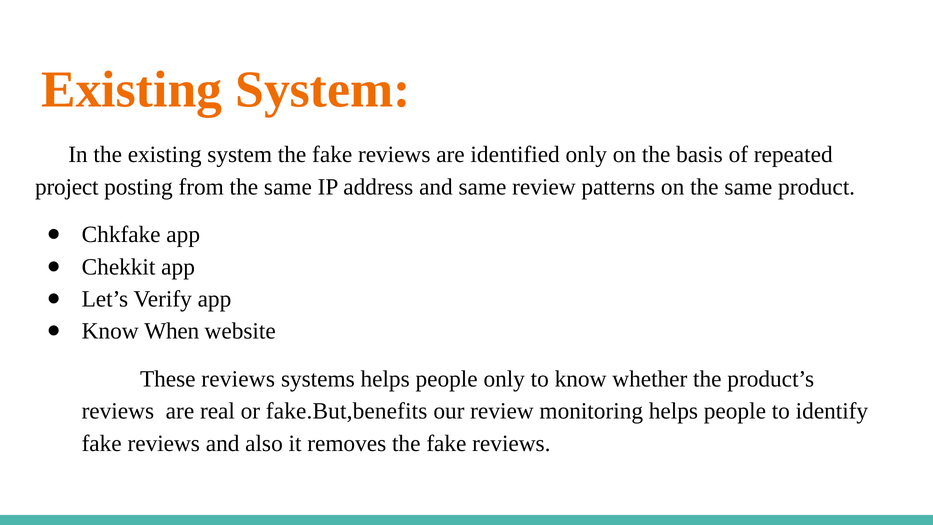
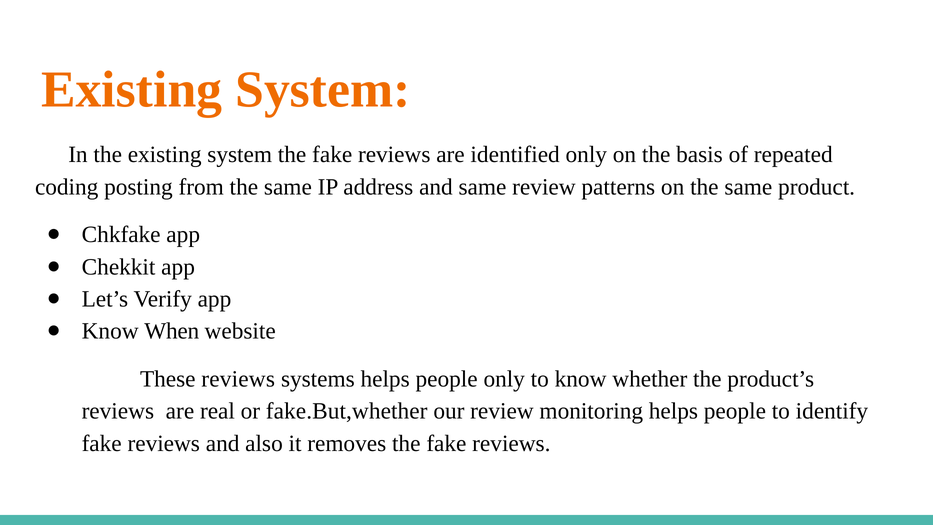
project: project -> coding
fake.But,benefits: fake.But,benefits -> fake.But,whether
